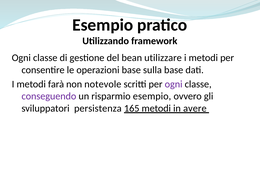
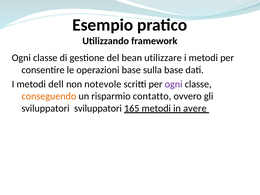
farà: farà -> dell
conseguendo colour: purple -> orange
risparmio esempio: esempio -> contatto
sviluppatori persistenza: persistenza -> sviluppatori
